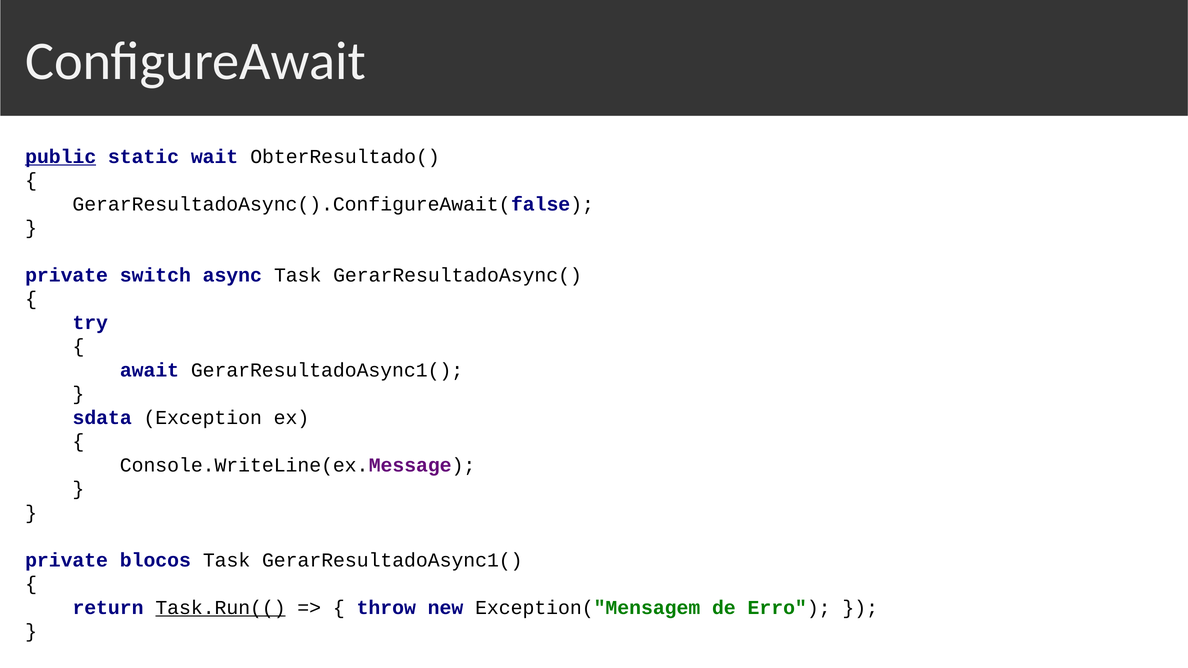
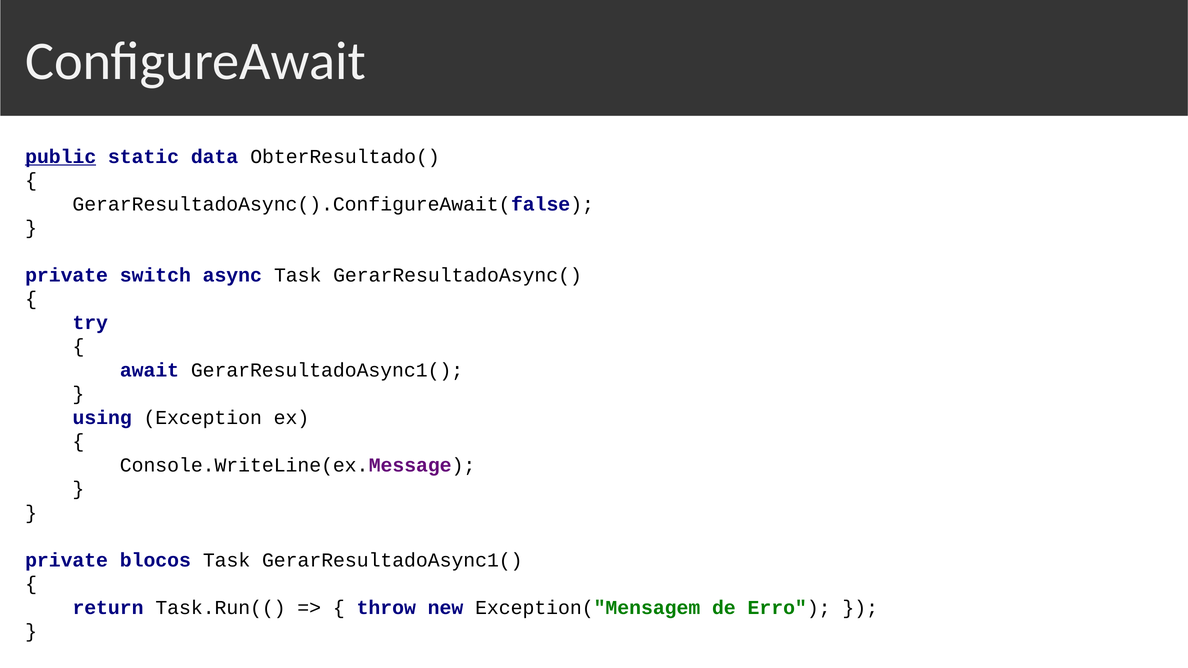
wait: wait -> data
sdata: sdata -> using
Task.Run(( underline: present -> none
